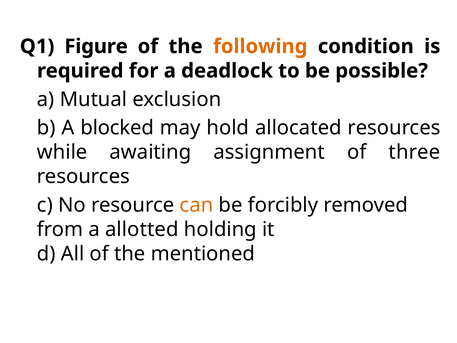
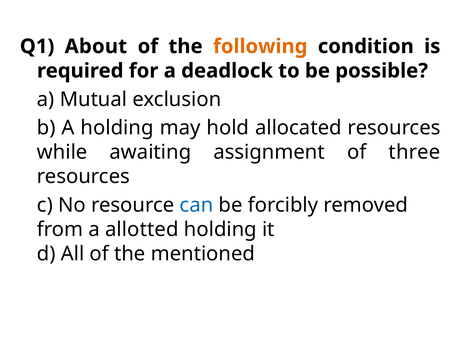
Figure: Figure -> About
A blocked: blocked -> holding
can colour: orange -> blue
